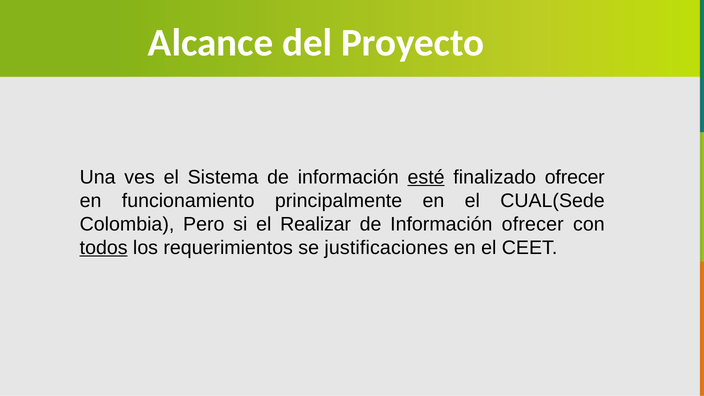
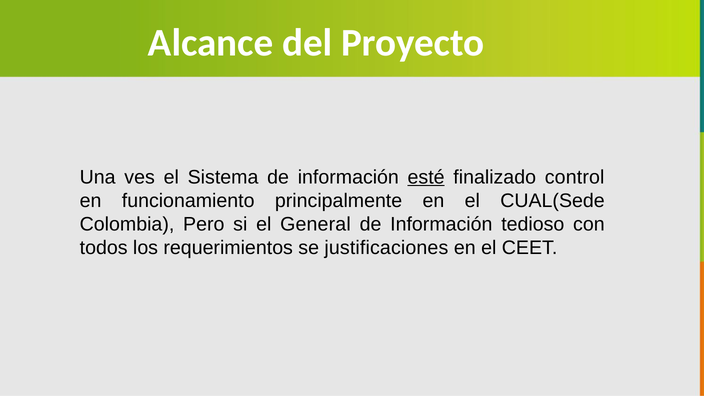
finalizado ofrecer: ofrecer -> control
Realizar: Realizar -> General
Información ofrecer: ofrecer -> tedioso
todos underline: present -> none
